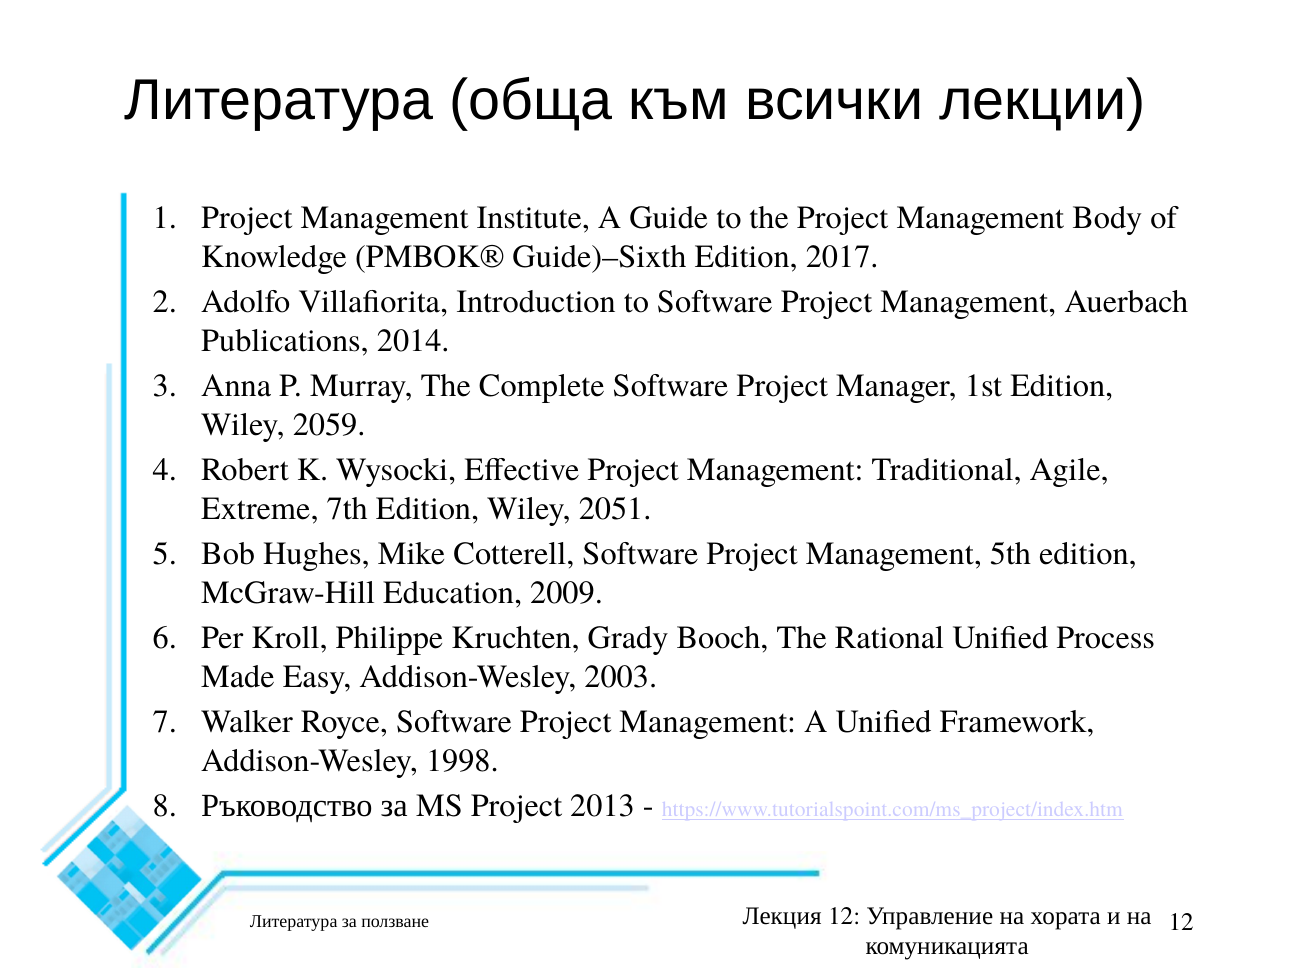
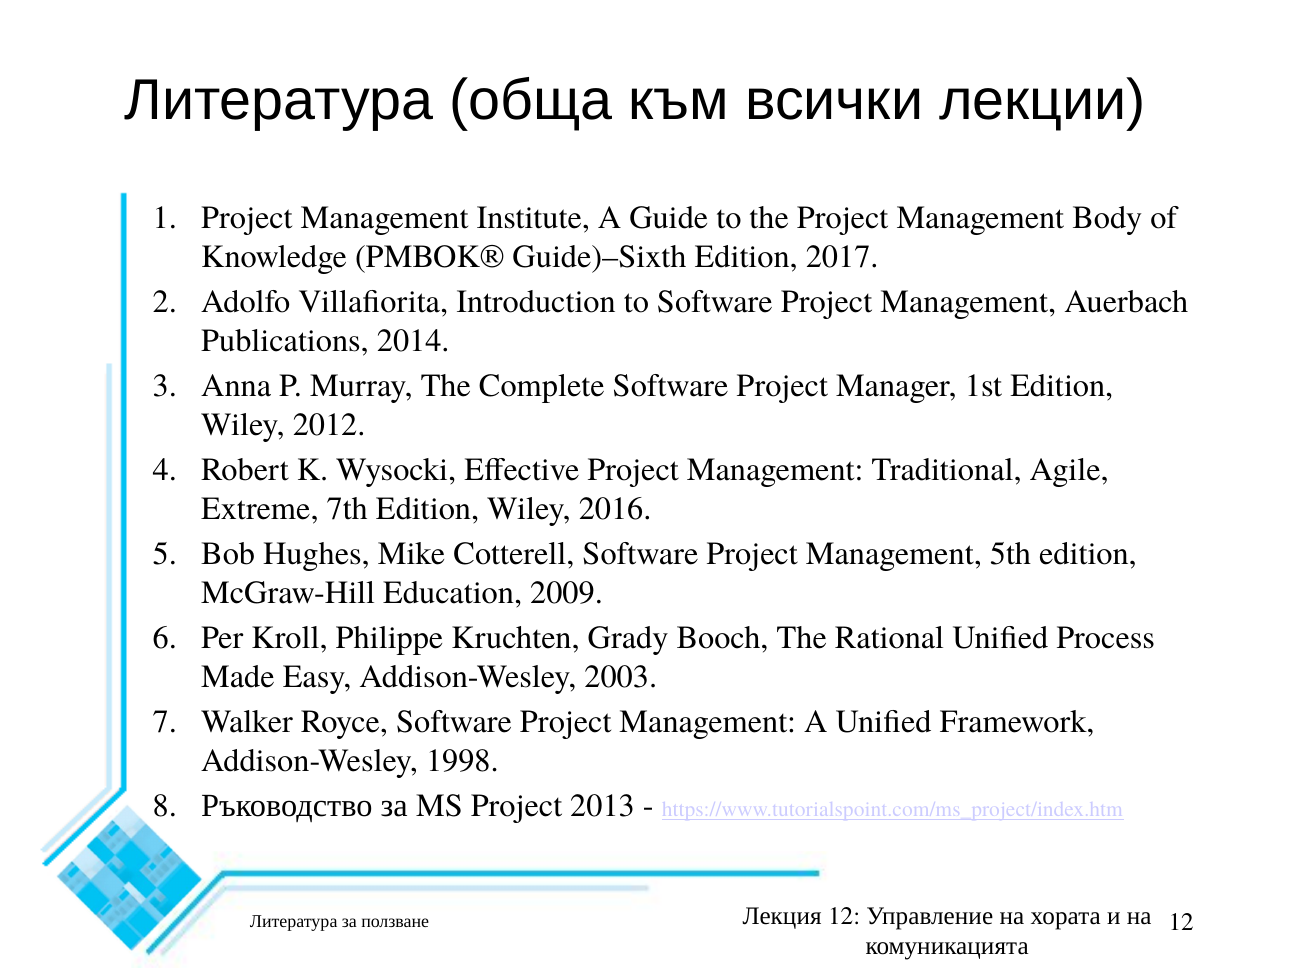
2059: 2059 -> 2012
2051: 2051 -> 2016
